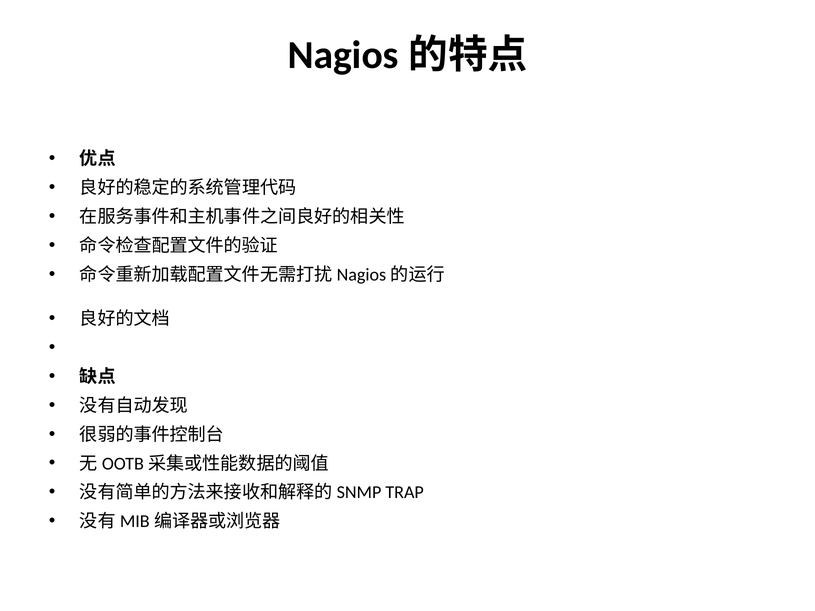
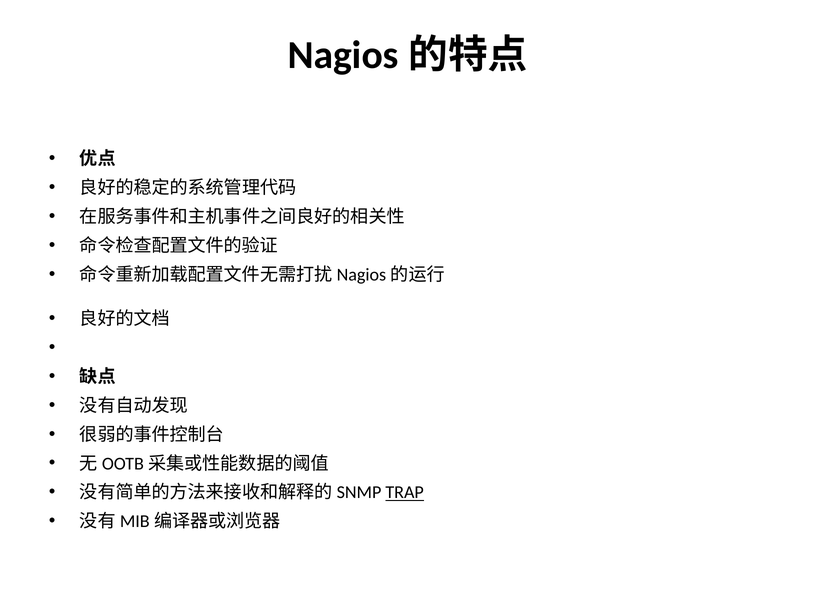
TRAP underline: none -> present
